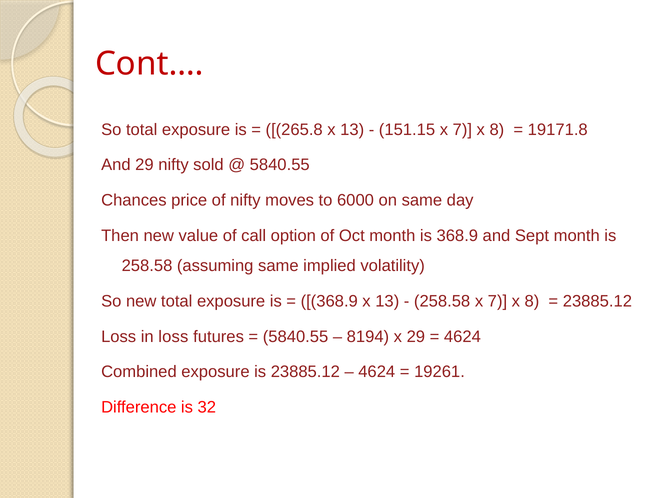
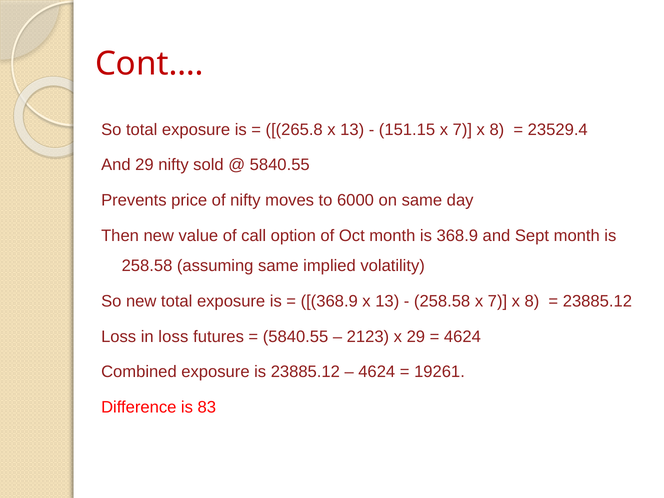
19171.8: 19171.8 -> 23529.4
Chances: Chances -> Prevents
8194: 8194 -> 2123
32: 32 -> 83
